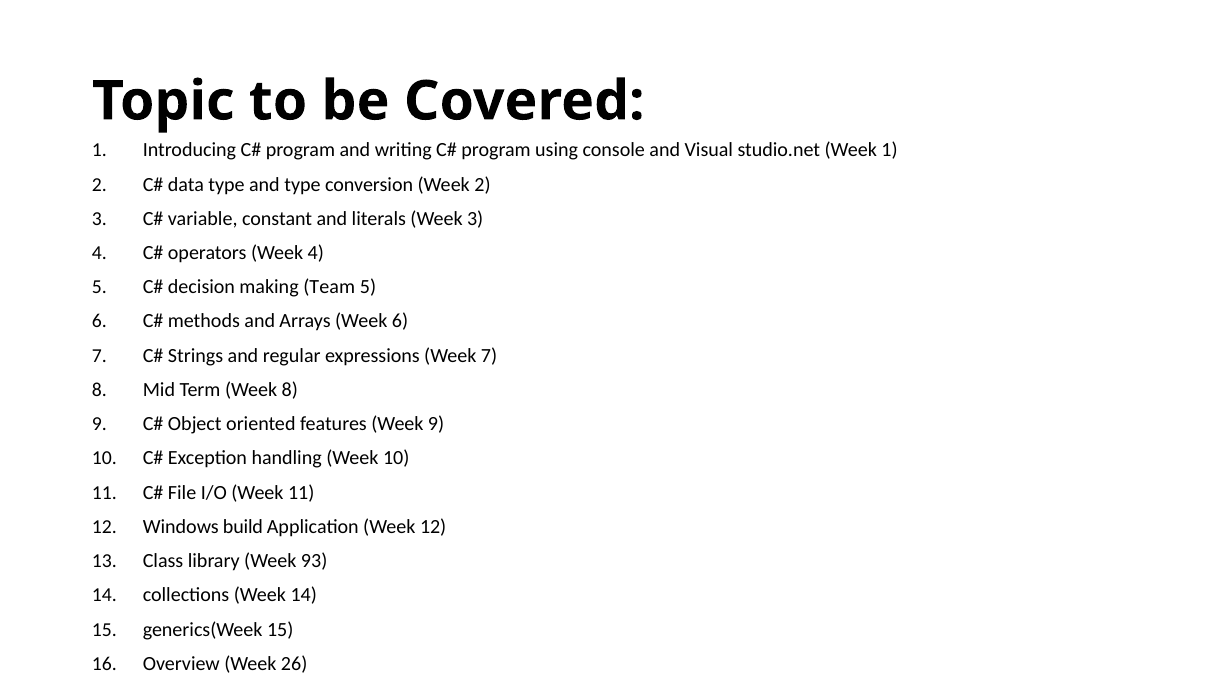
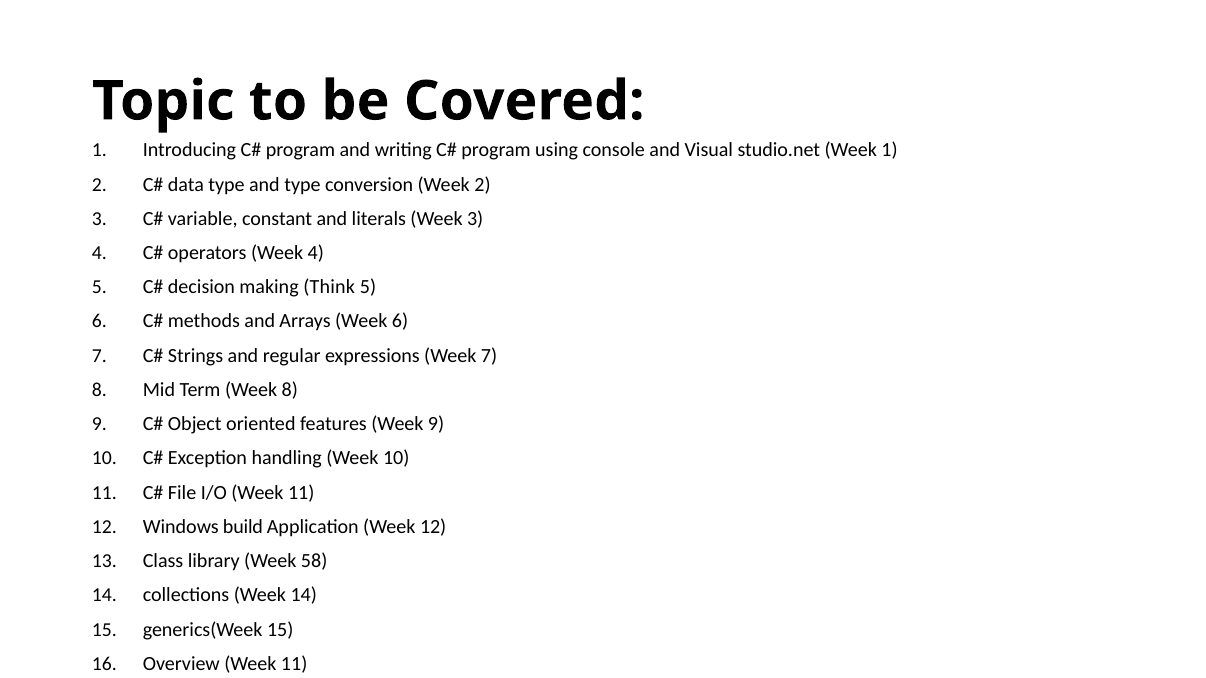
Team: Team -> Think
93: 93 -> 58
Overview Week 26: 26 -> 11
